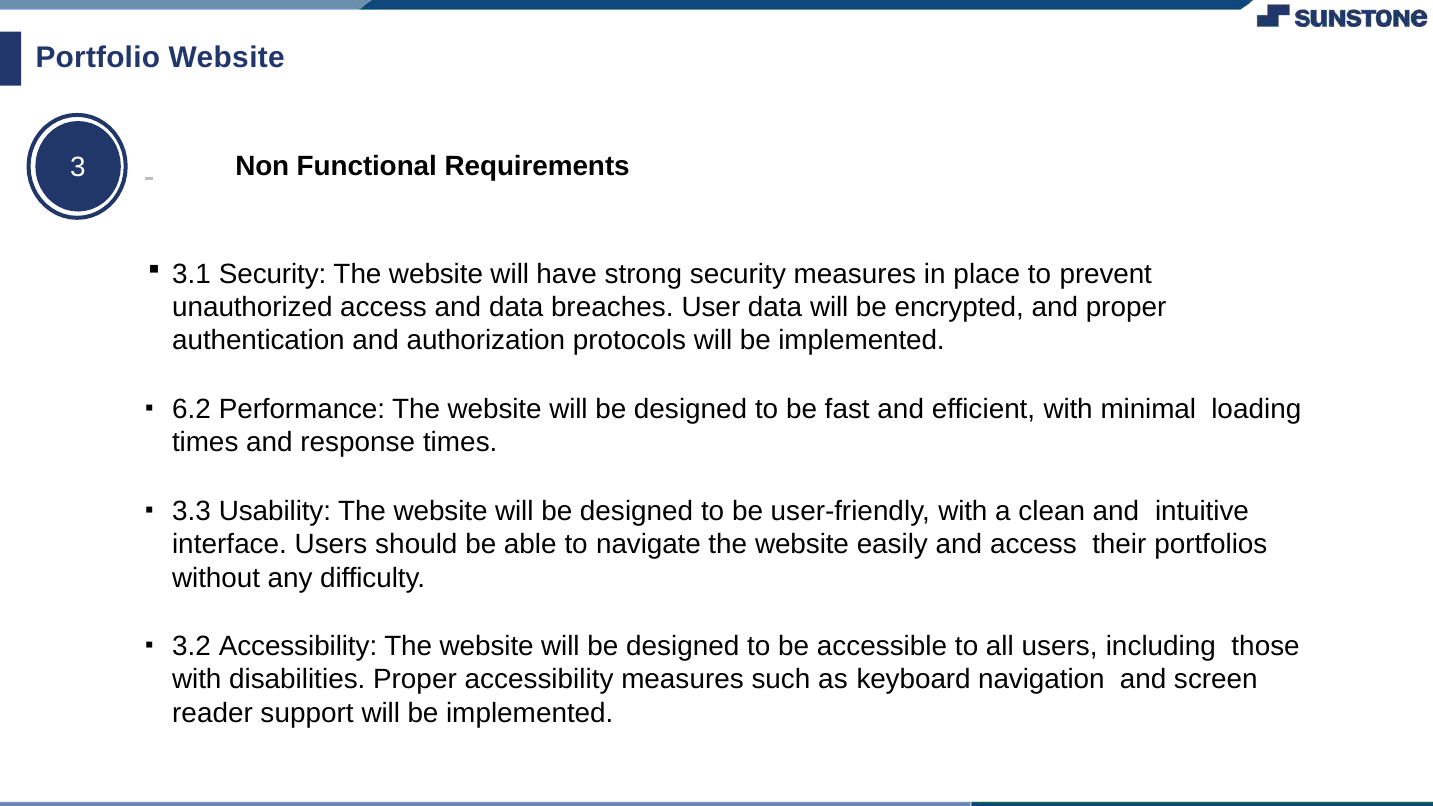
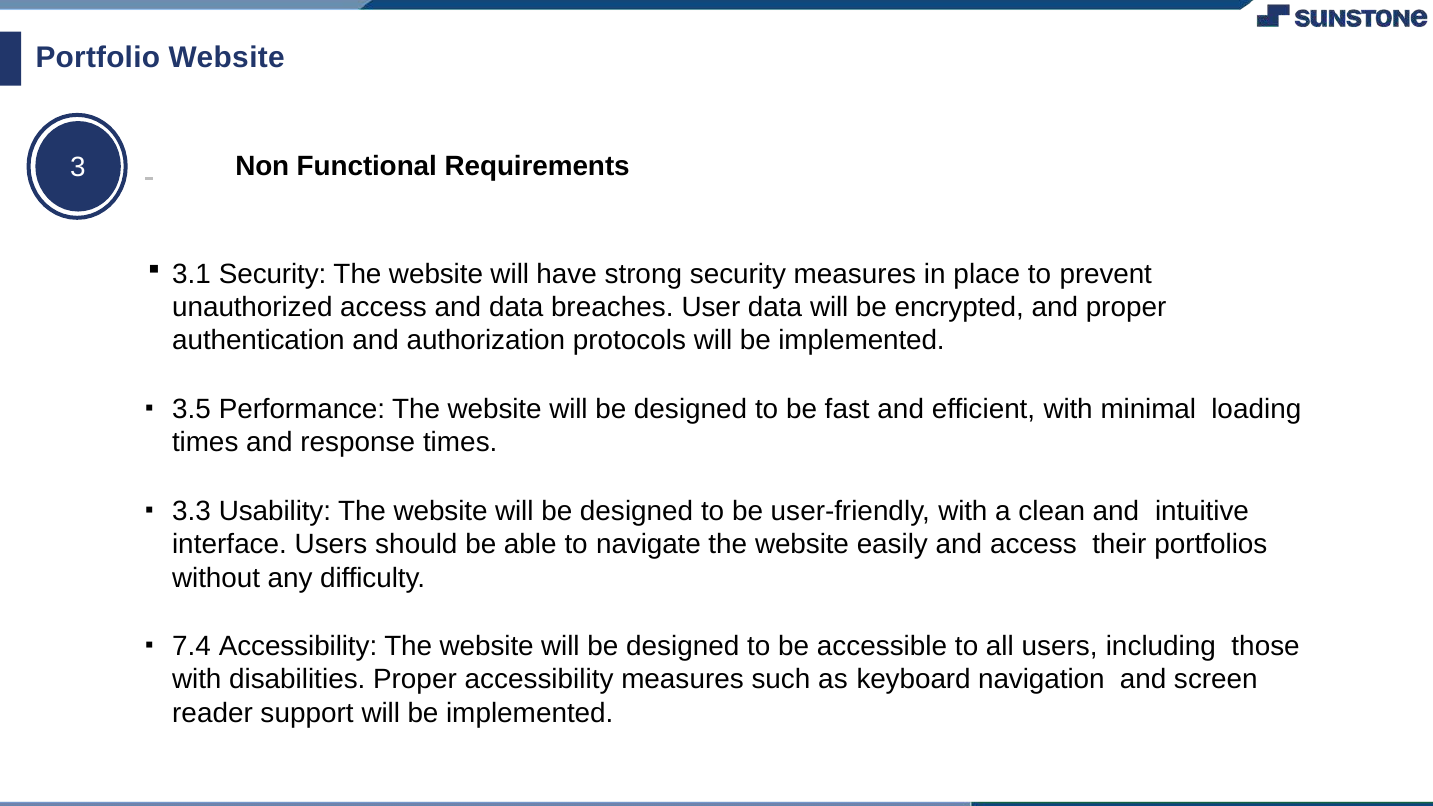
6.2: 6.2 -> 3.5
3.2: 3.2 -> 7.4
